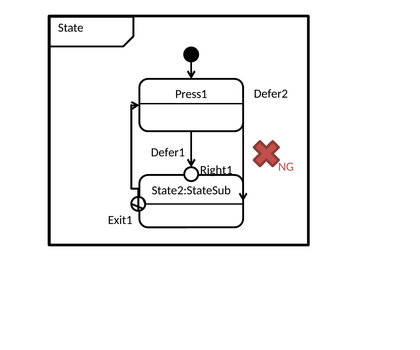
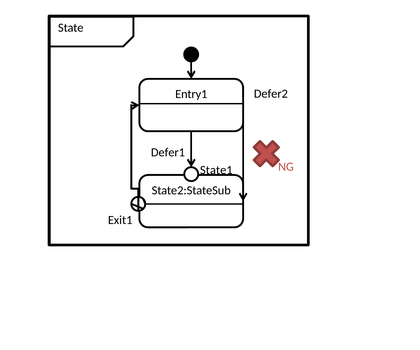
Press1: Press1 -> Entry1
Right1: Right1 -> State1
